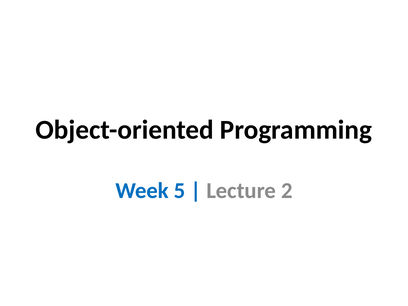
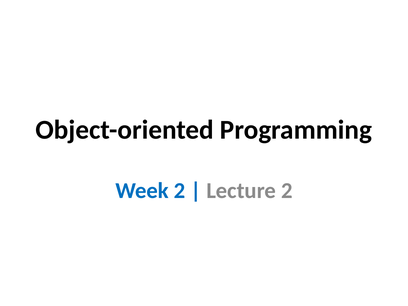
Week 5: 5 -> 2
